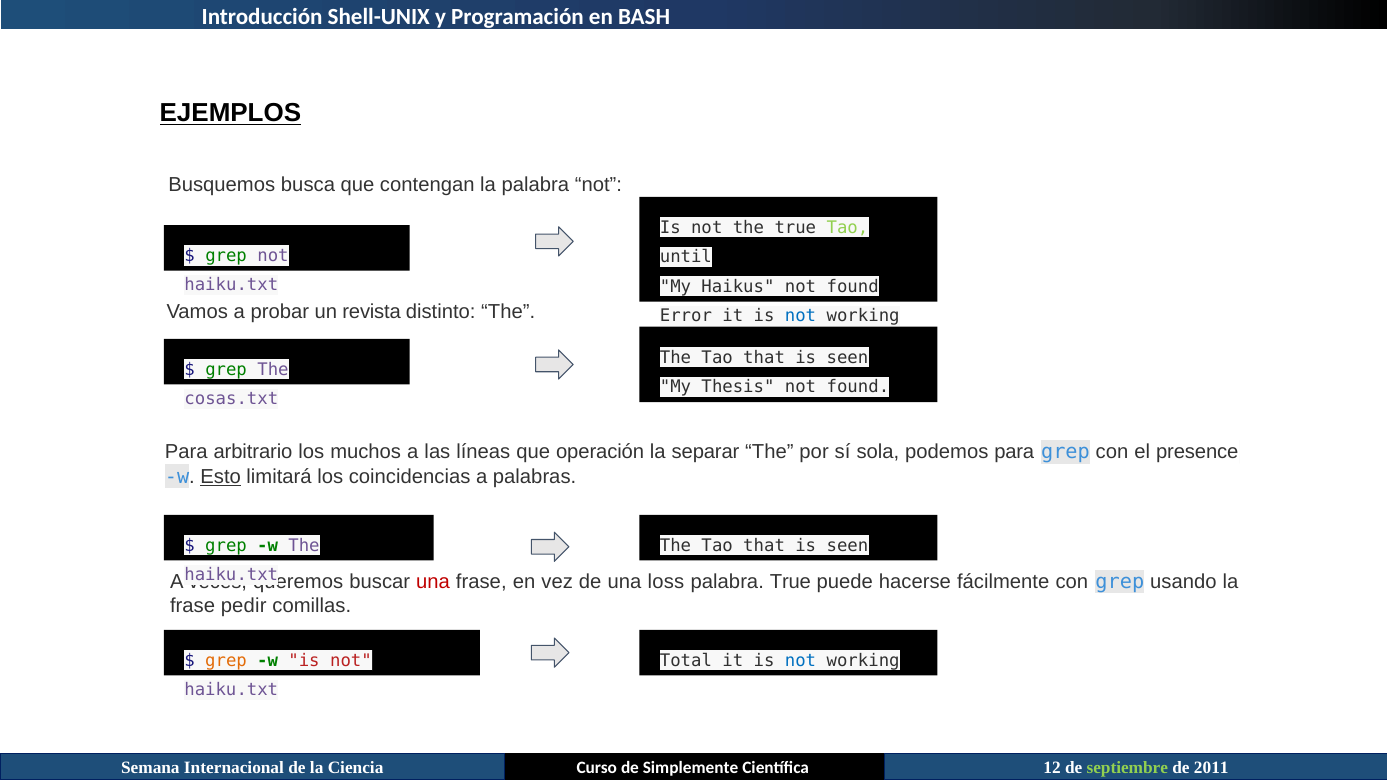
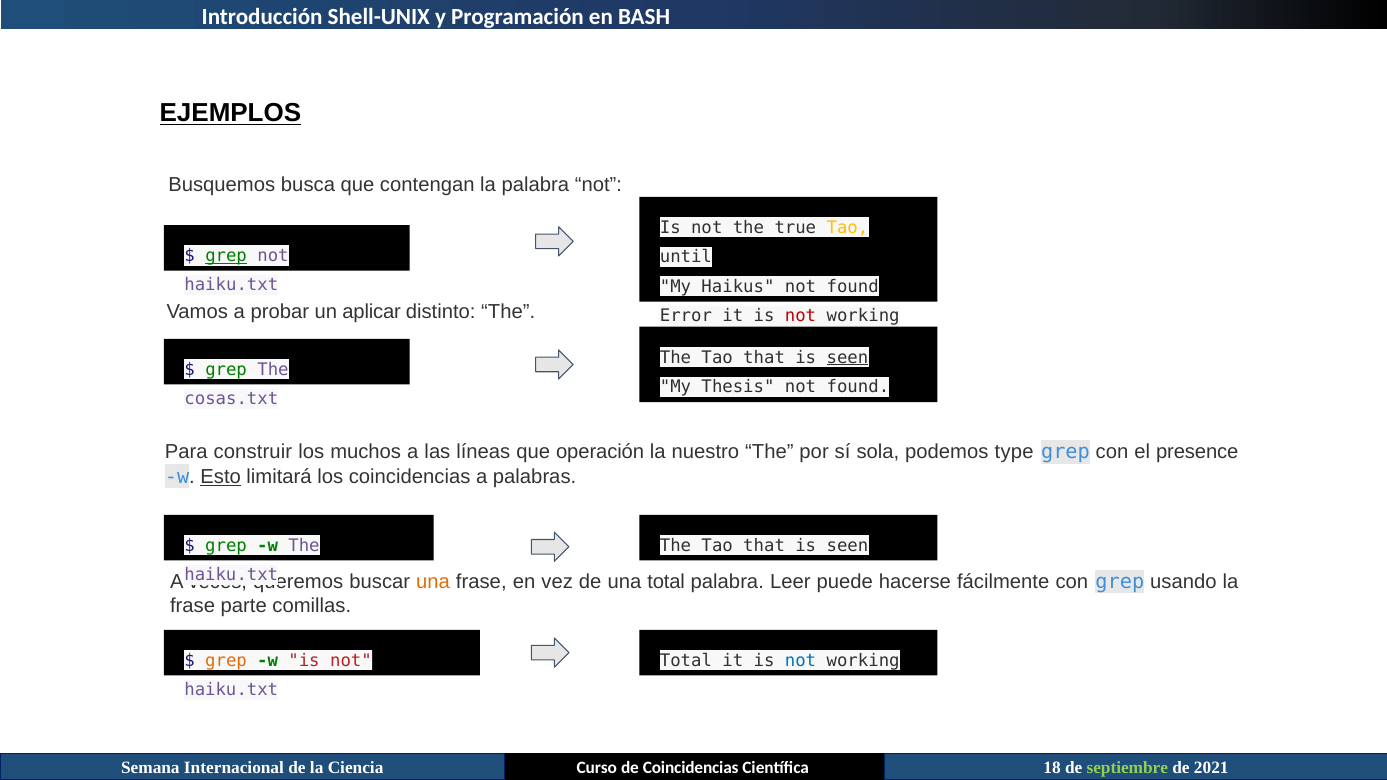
Tao at (847, 228) colour: light green -> yellow
grep at (226, 256) underline: none -> present
revista: revista -> aplicar
not at (801, 316) colour: blue -> red
seen at (847, 357) underline: none -> present
arbitrario: arbitrario -> construir
separar: separar -> nuestro
podemos para: para -> type
una at (433, 582) colour: red -> orange
una loss: loss -> total
palabra True: True -> Leer
pedir: pedir -> parte
de Simplemente: Simplemente -> Coincidencias
12: 12 -> 18
2011: 2011 -> 2021
